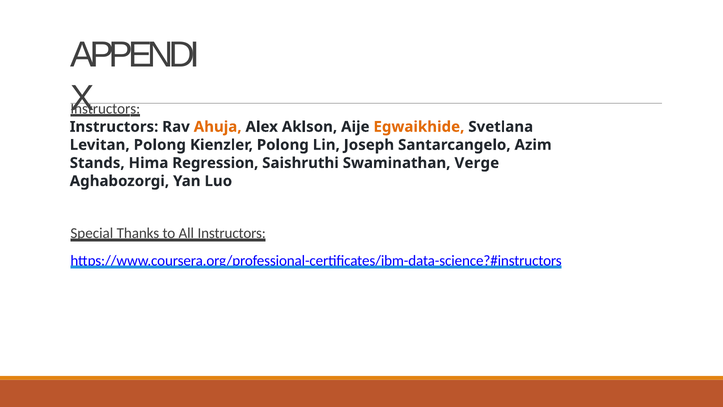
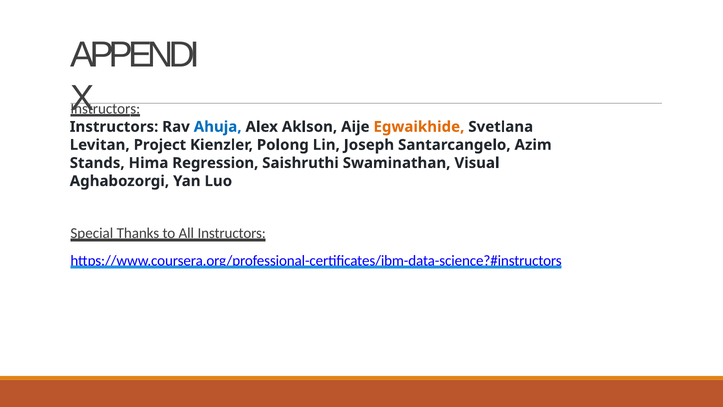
Ahuja colour: orange -> blue
Levitan Polong: Polong -> Project
Verge: Verge -> Visual
